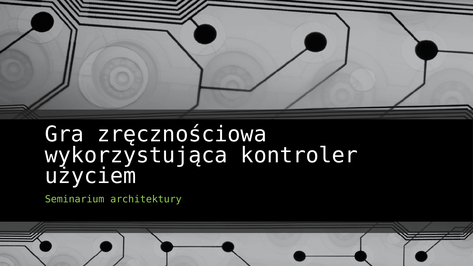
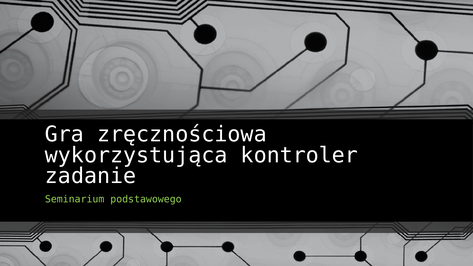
użyciem: użyciem -> zadanie
architektury: architektury -> podstawowego
